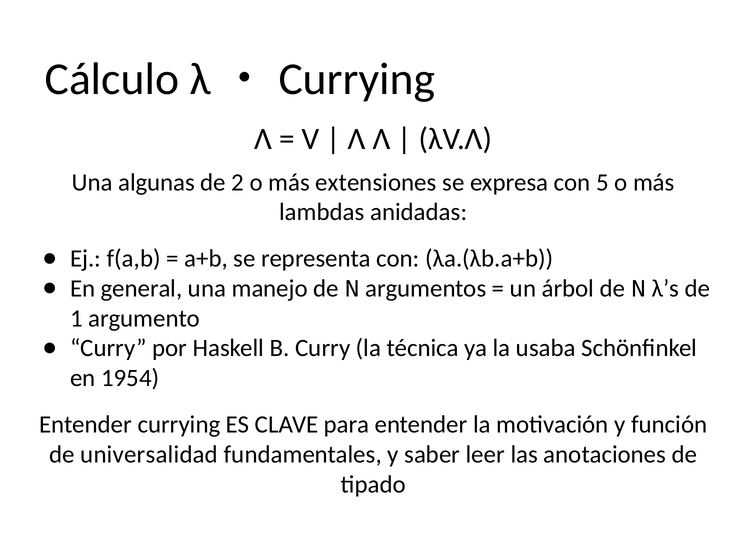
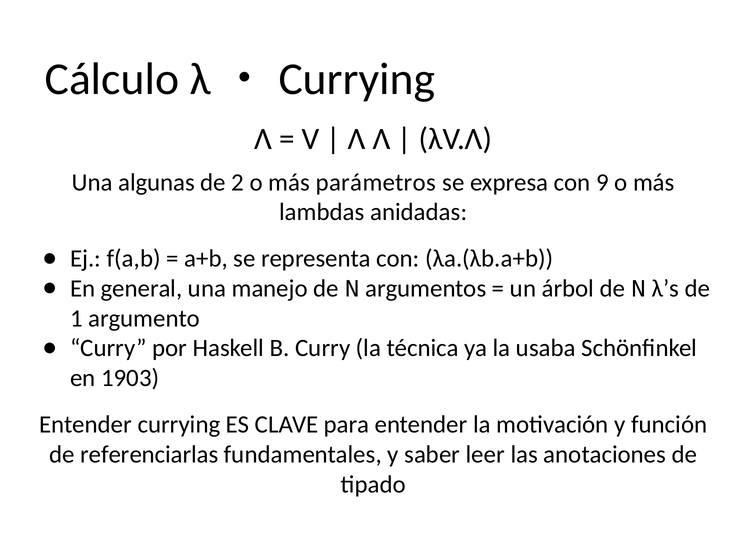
extensiones: extensiones -> parámetros
5: 5 -> 9
1954: 1954 -> 1903
universalidad: universalidad -> referenciarlas
